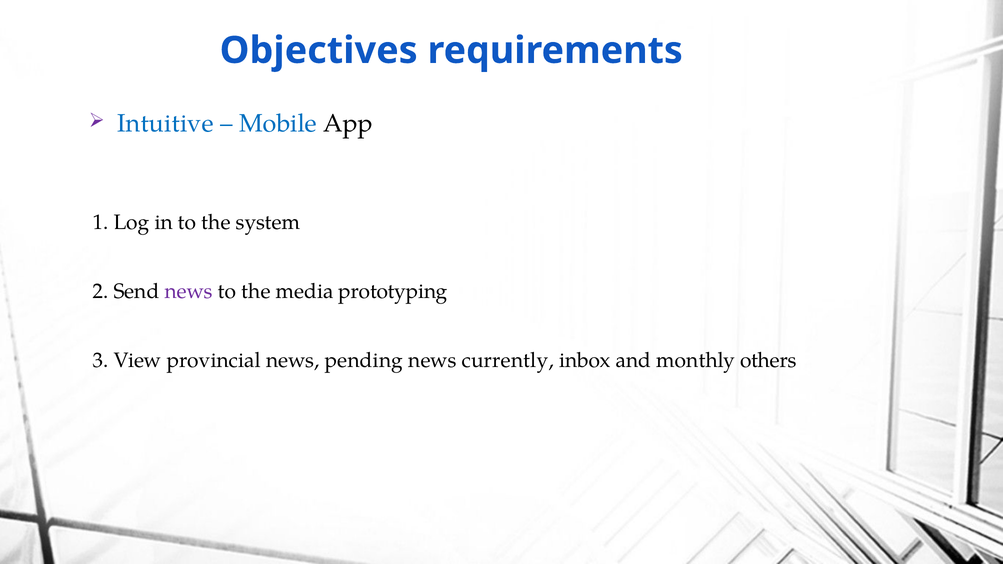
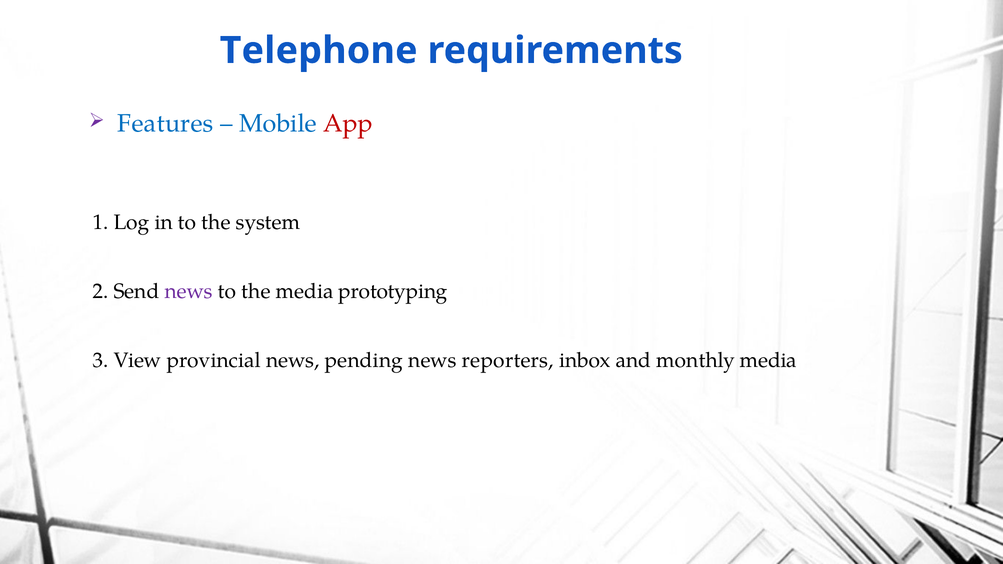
Objectives: Objectives -> Telephone
Intuitive: Intuitive -> Features
App colour: black -> red
currently: currently -> reporters
monthly others: others -> media
